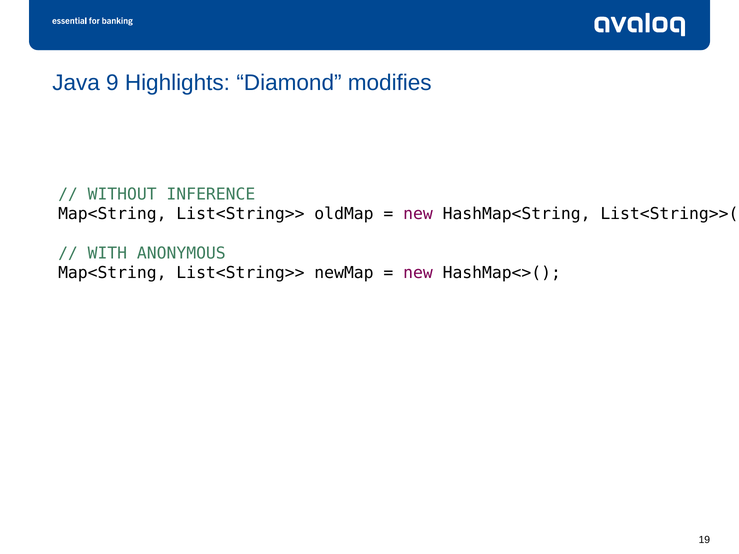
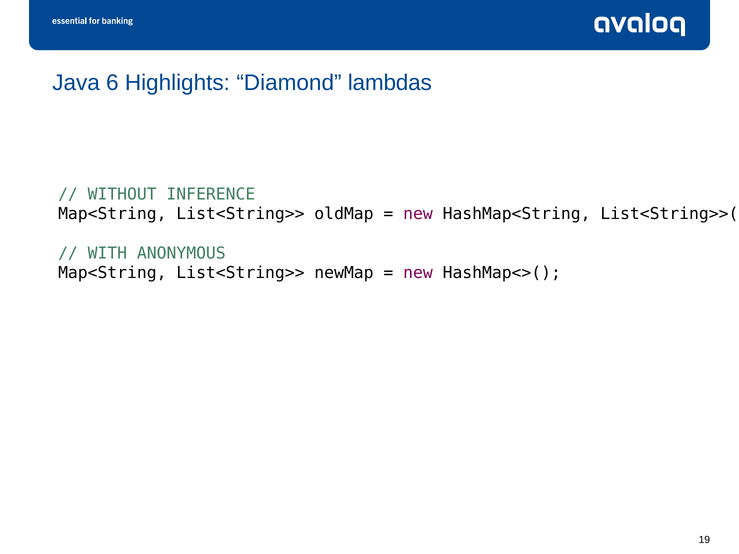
9: 9 -> 6
modifies: modifies -> lambdas
